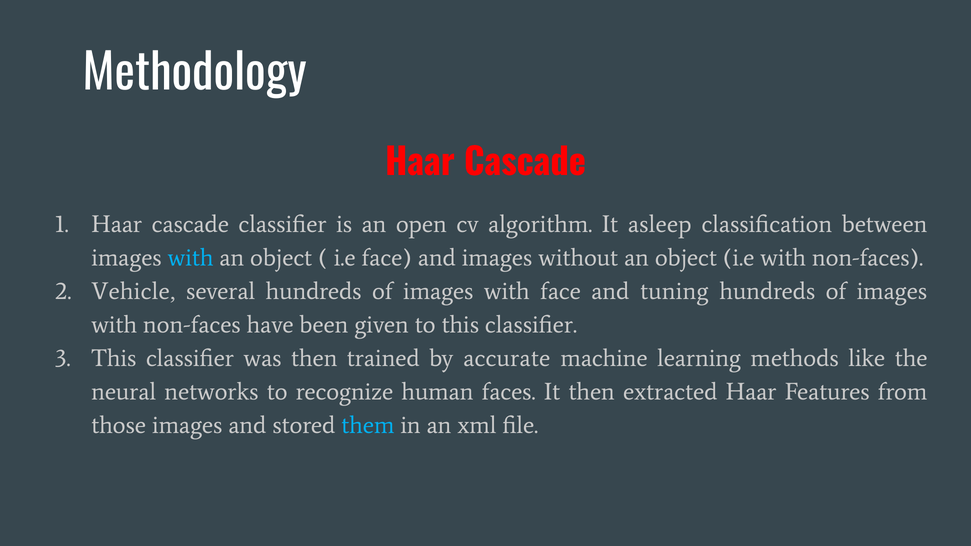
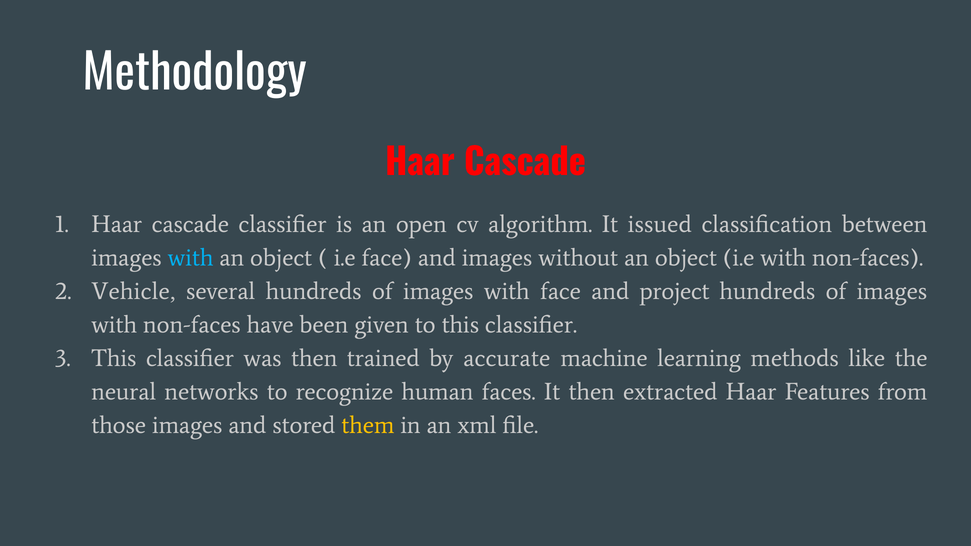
asleep: asleep -> issued
tuning: tuning -> project
them colour: light blue -> yellow
